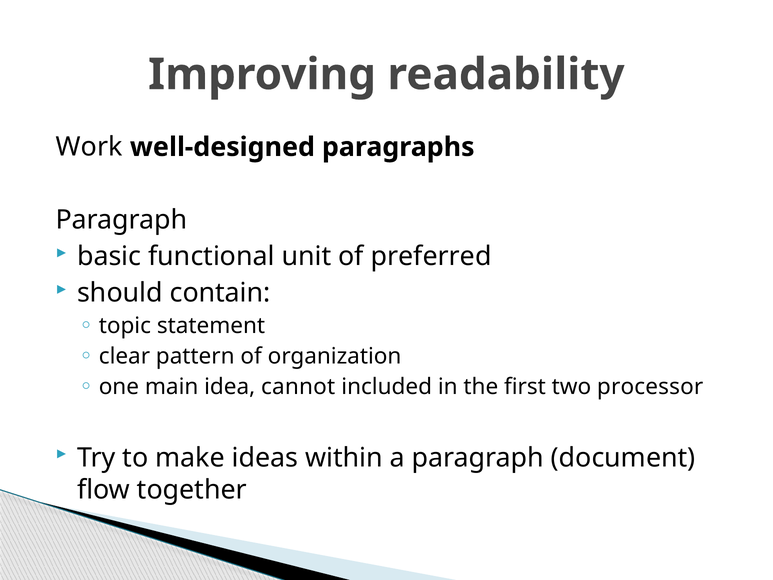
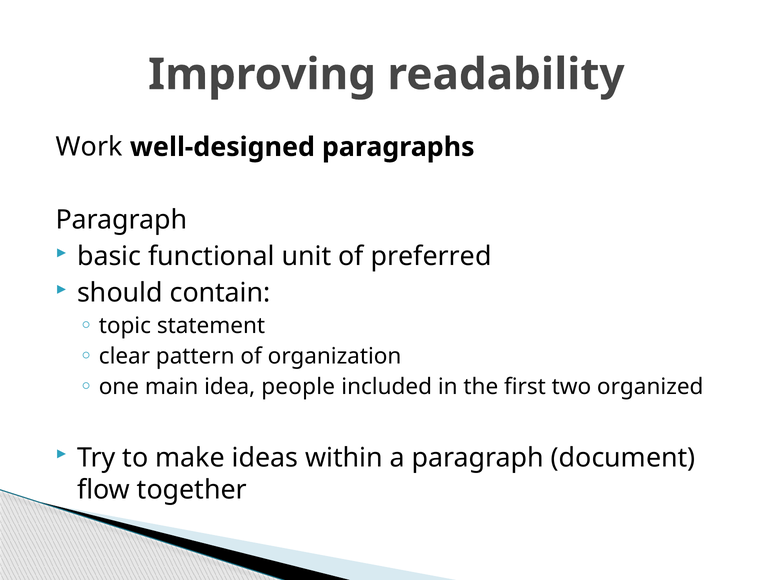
cannot: cannot -> people
processor: processor -> organized
